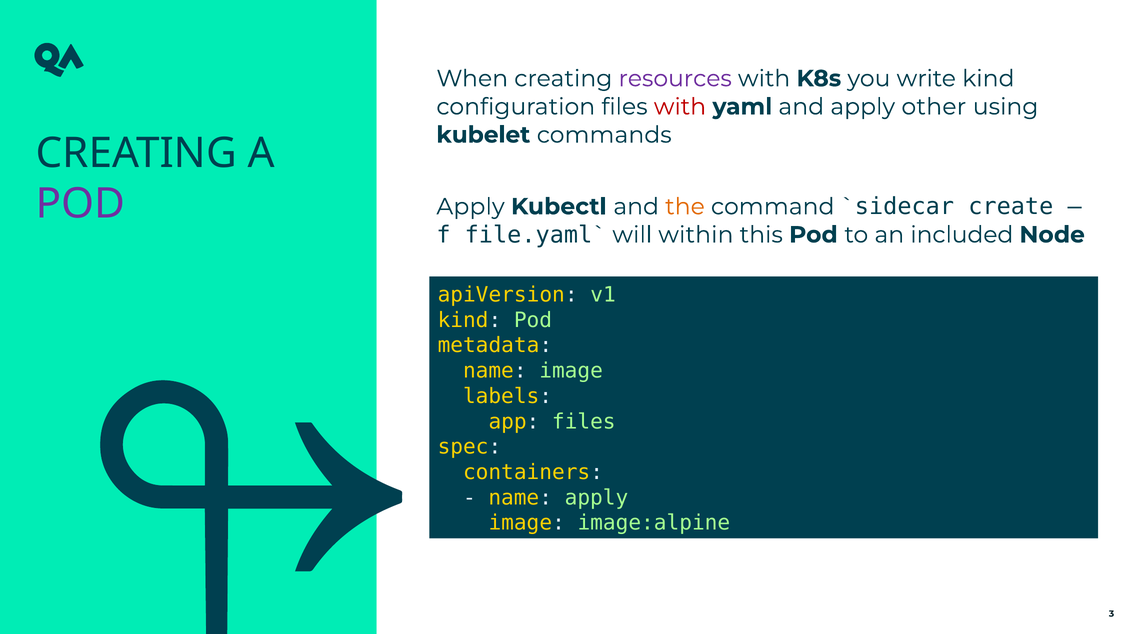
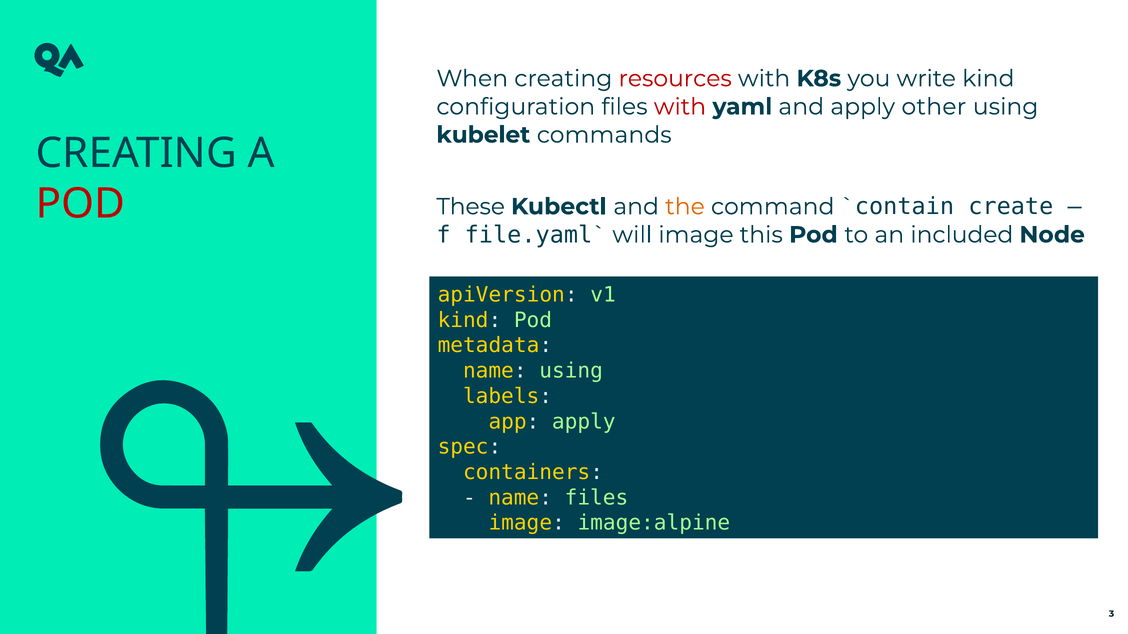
resources colour: purple -> red
POD at (80, 204) colour: purple -> red
Apply at (471, 207): Apply -> These
sidecar: sidecar -> contain
will within: within -> image
name image: image -> using
app files: files -> apply
name apply: apply -> files
